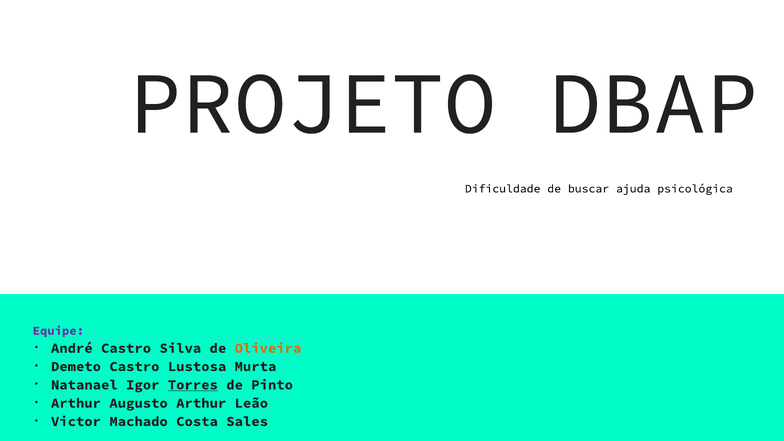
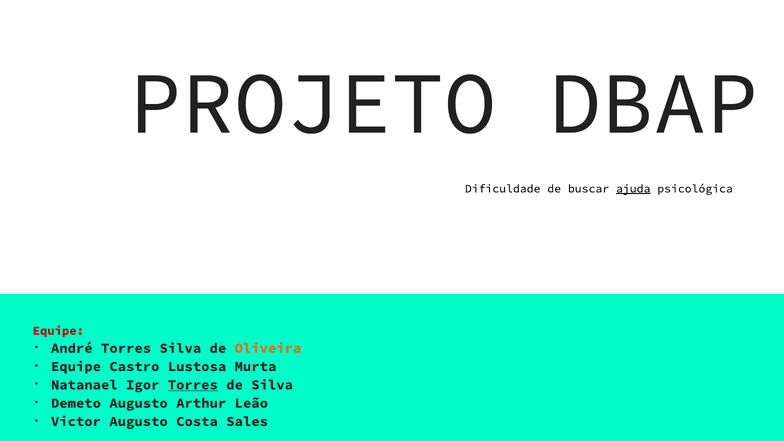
ajuda underline: none -> present
Equipe at (58, 331) colour: purple -> red
André Castro: Castro -> Torres
Demeto at (76, 366): Demeto -> Equipe
de Pinto: Pinto -> Silva
Arthur at (76, 403): Arthur -> Demeto
Victor Machado: Machado -> Augusto
